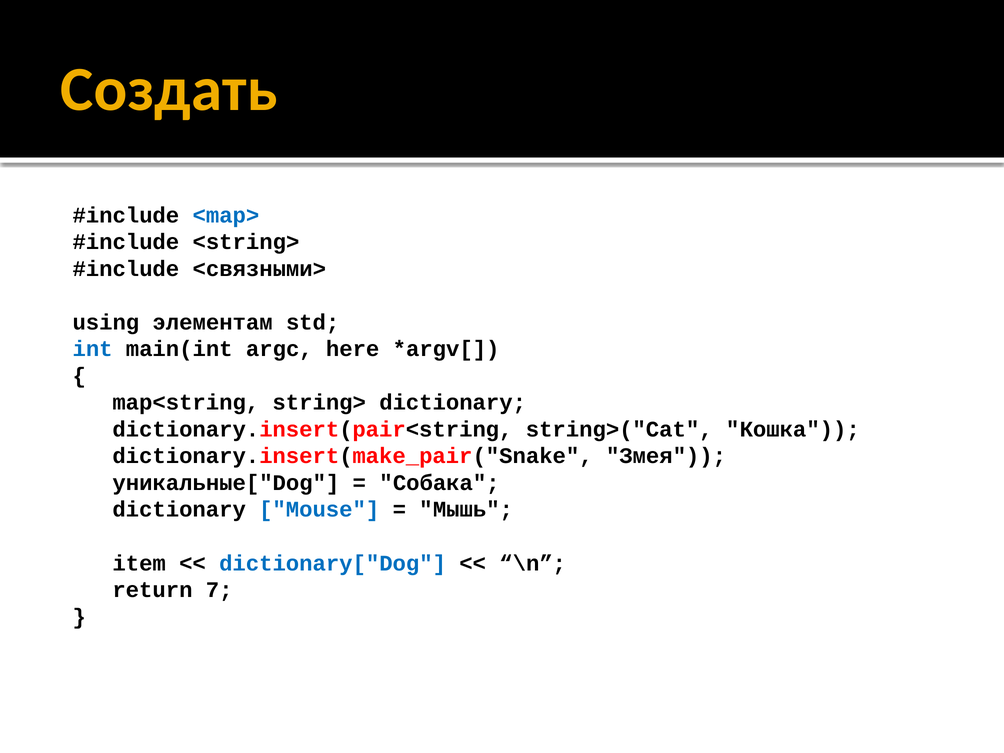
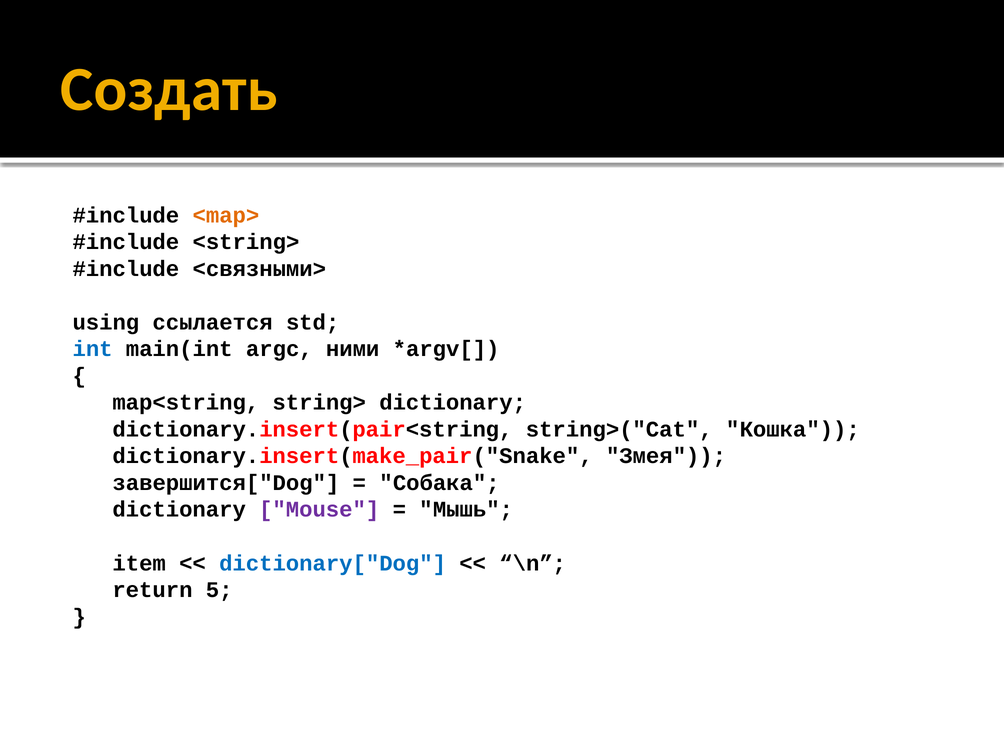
<map> colour: blue -> orange
элементам: элементам -> ссылается
here: here -> ними
уникальные["Dog: уникальные["Dog -> завершится["Dog
Mouse colour: blue -> purple
7: 7 -> 5
